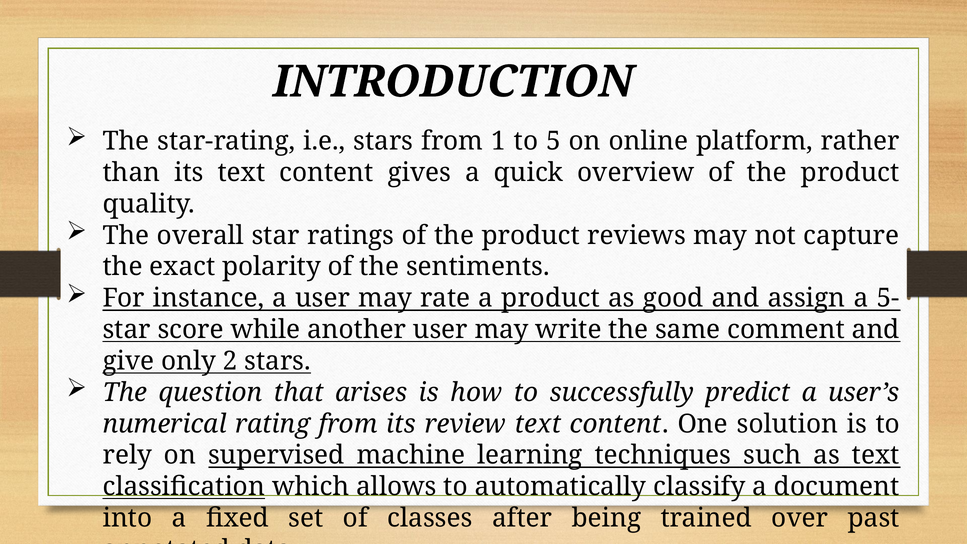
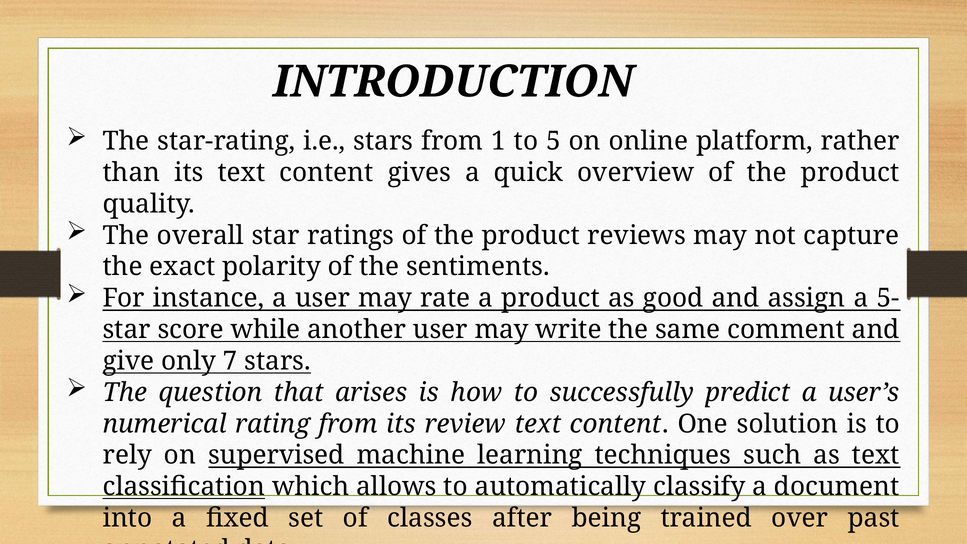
2: 2 -> 7
